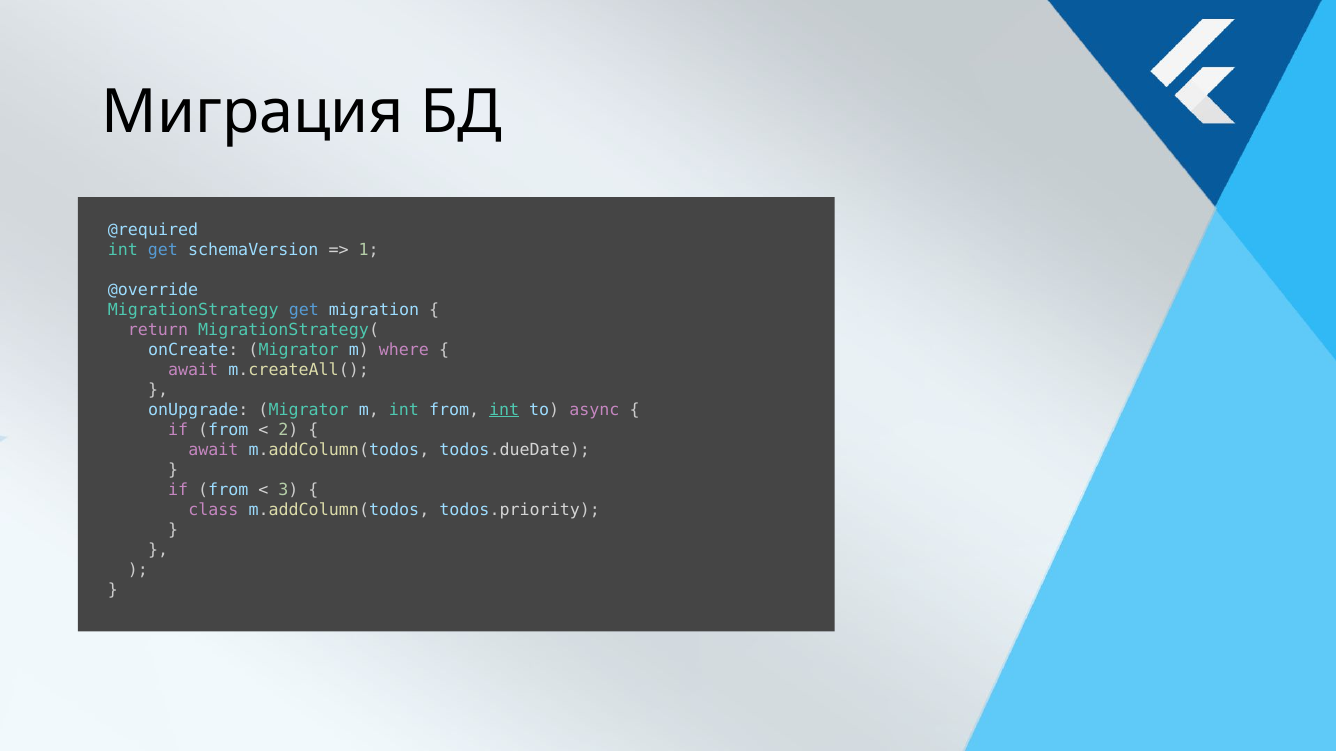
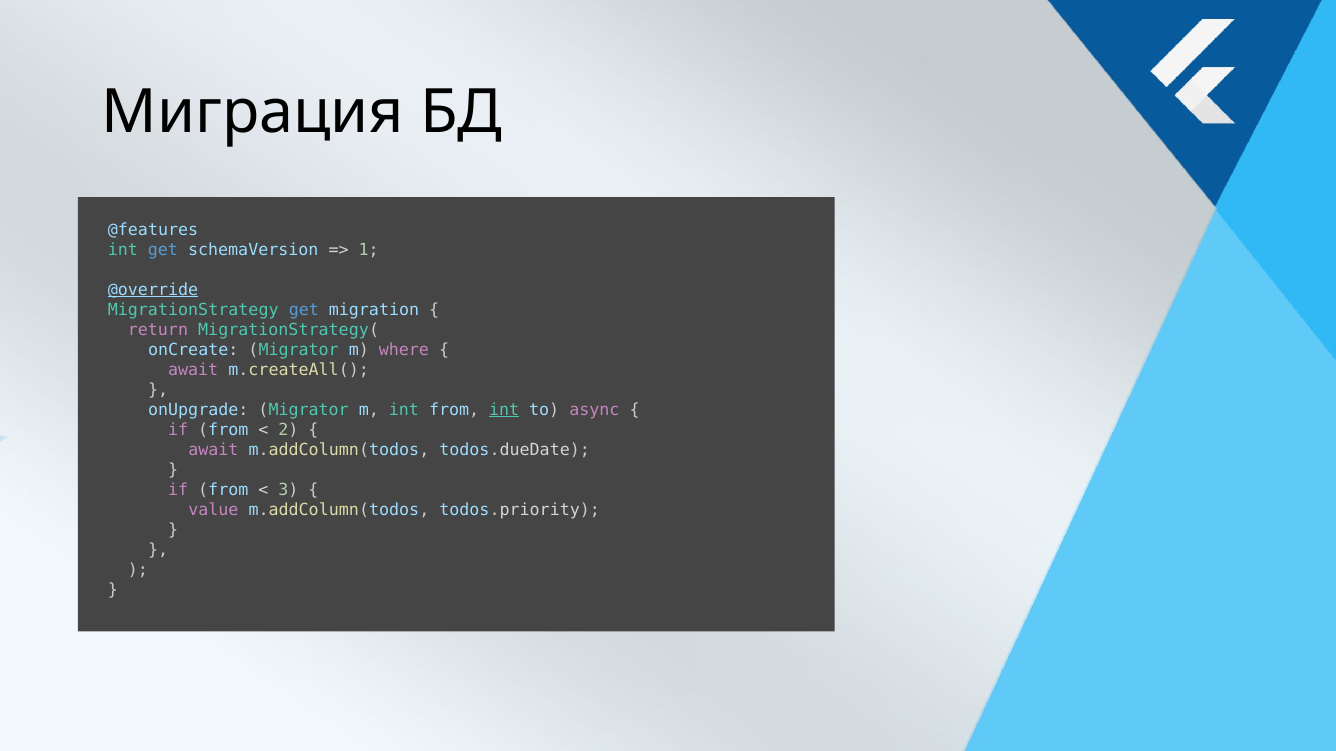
@required: @required -> @features
@override underline: none -> present
class: class -> value
